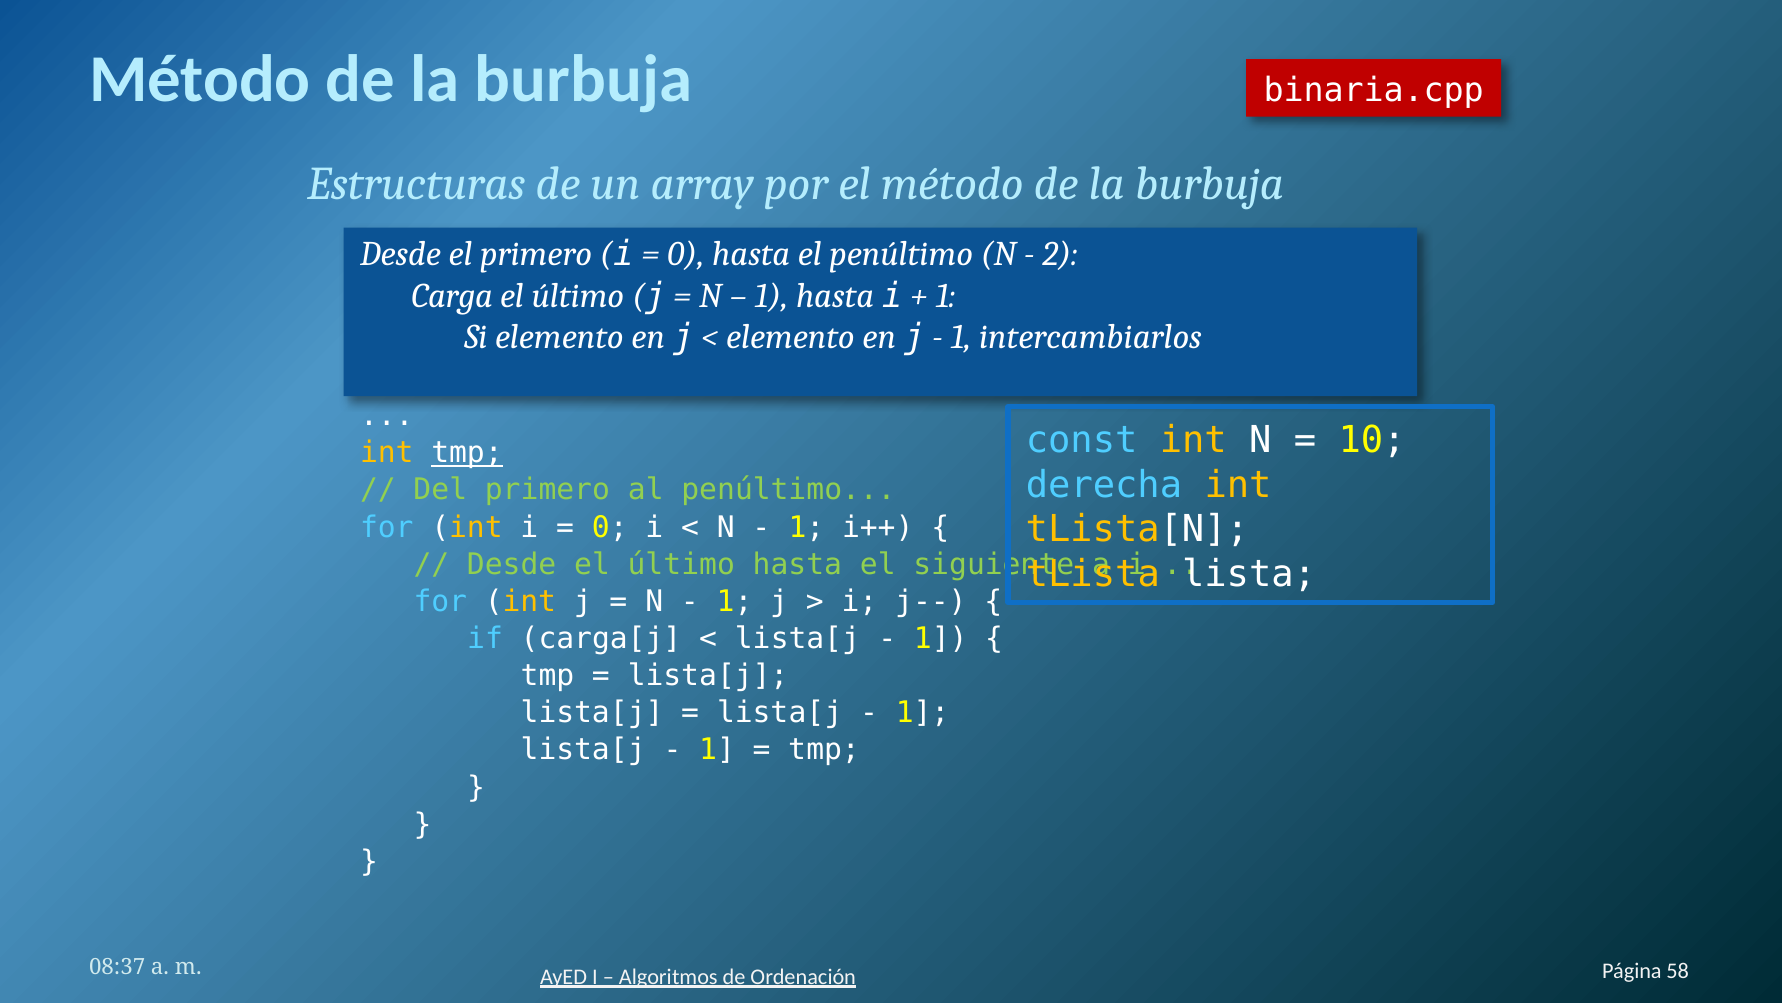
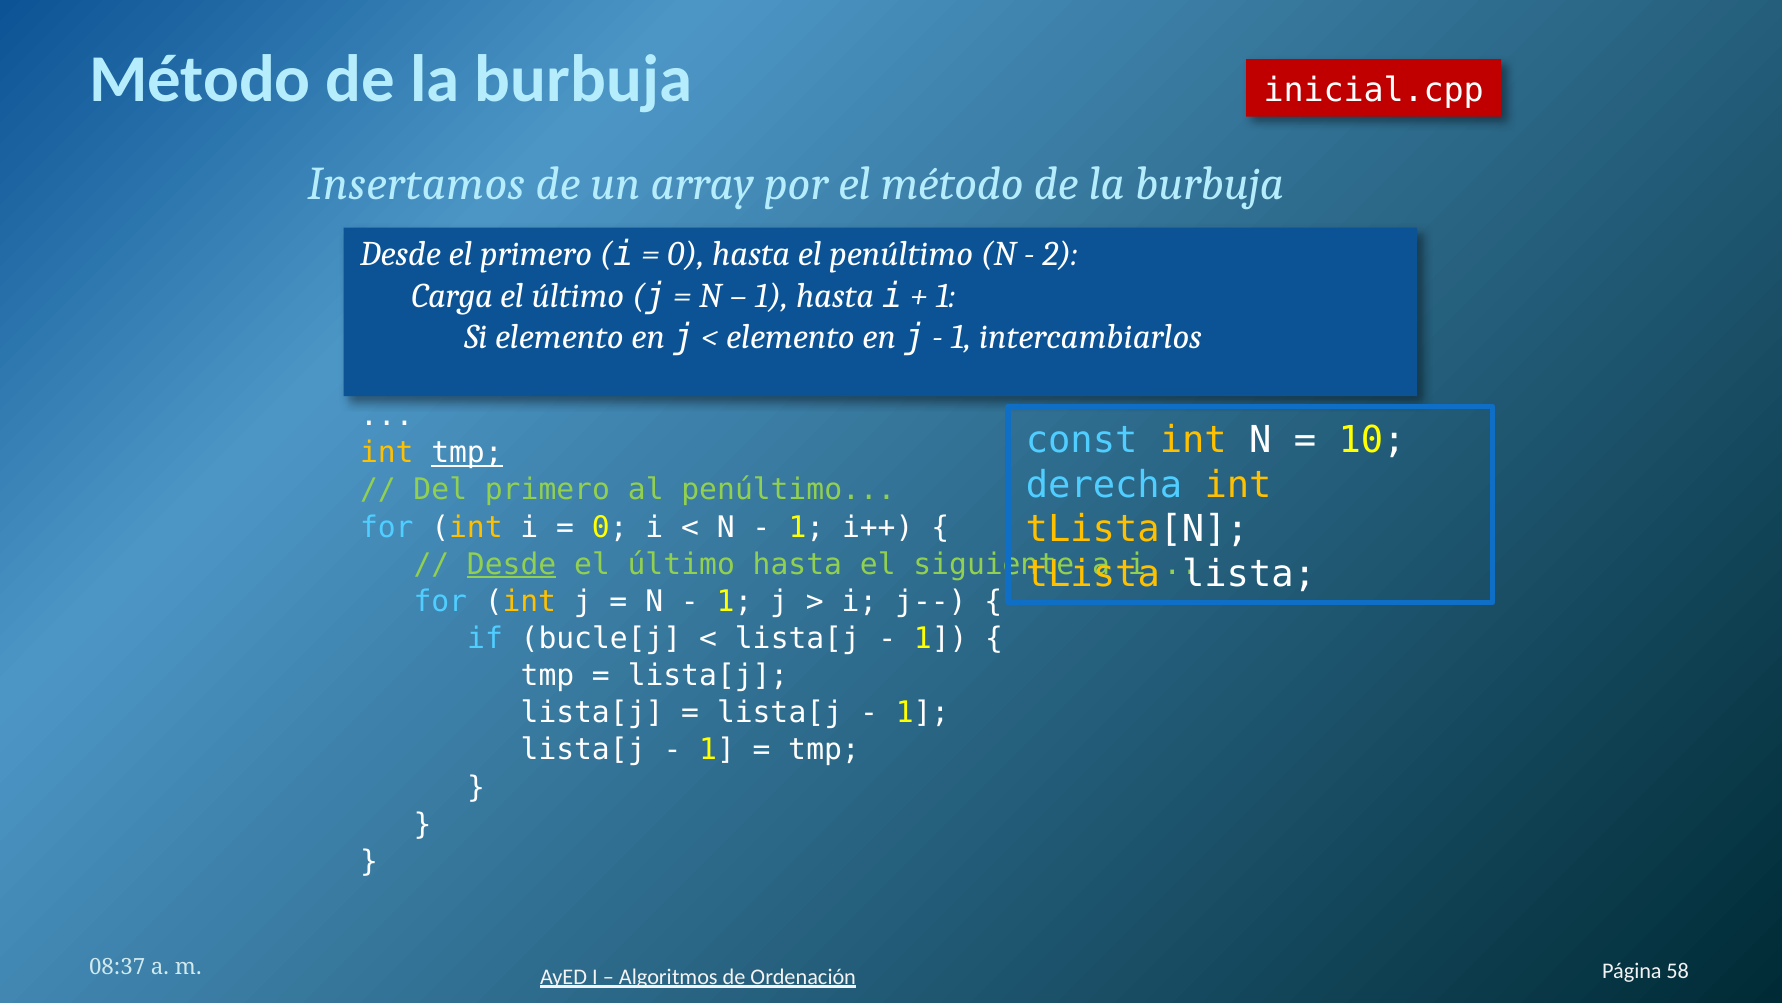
binaria.cpp: binaria.cpp -> inicial.cpp
Estructuras: Estructuras -> Insertamos
Desde at (512, 564) underline: none -> present
carga[j: carga[j -> bucle[j
